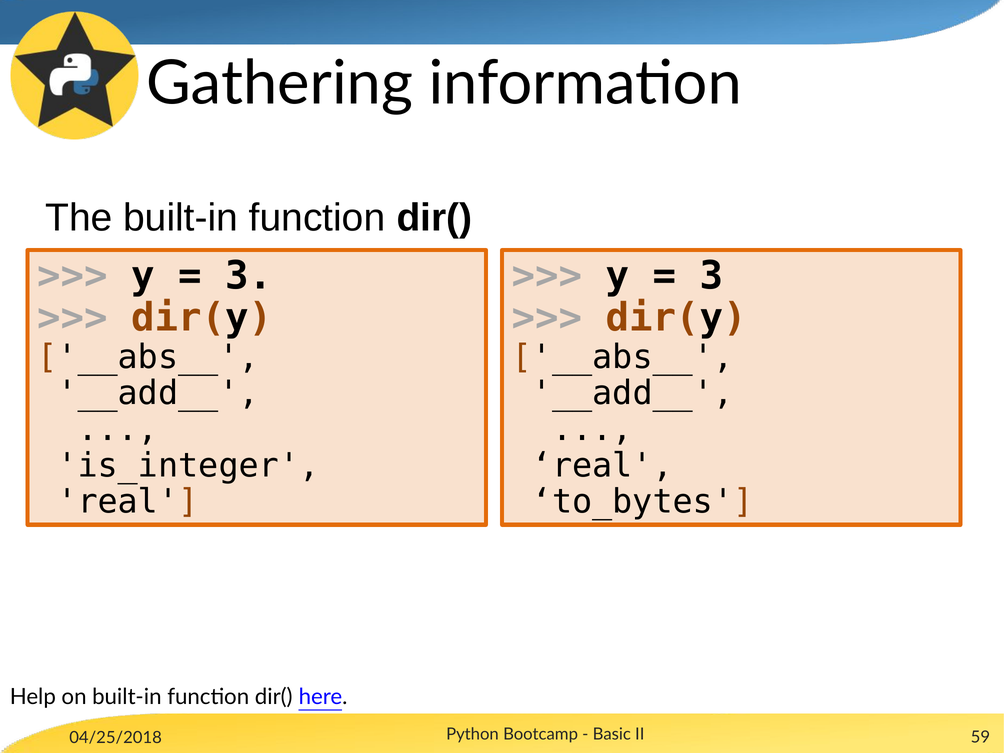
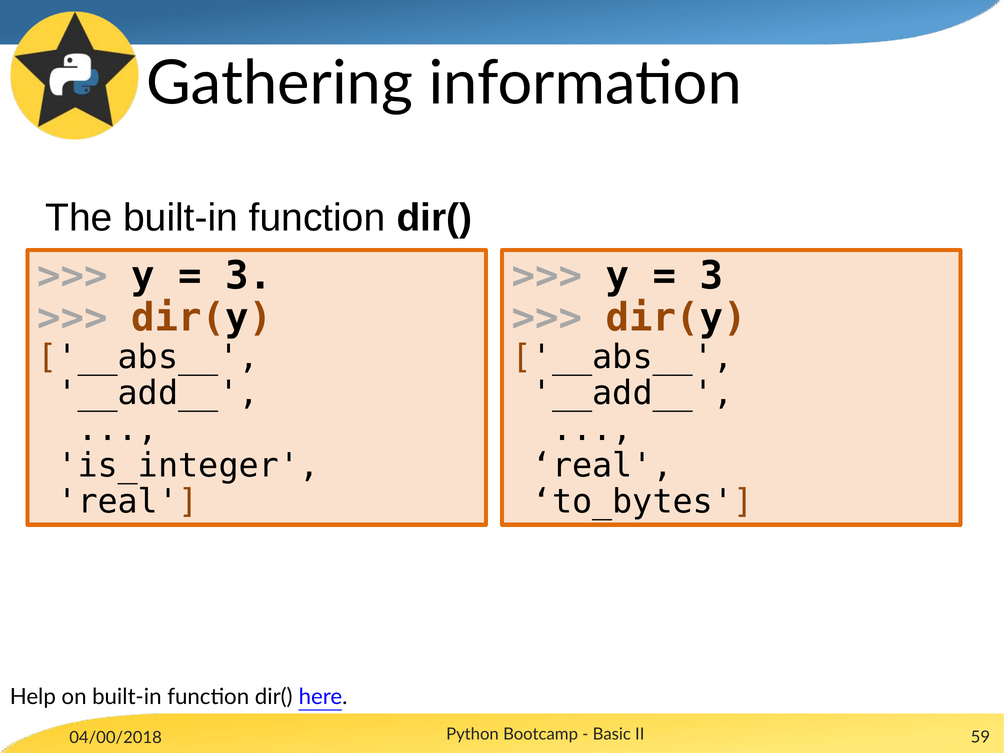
04/25/2018: 04/25/2018 -> 04/00/2018
